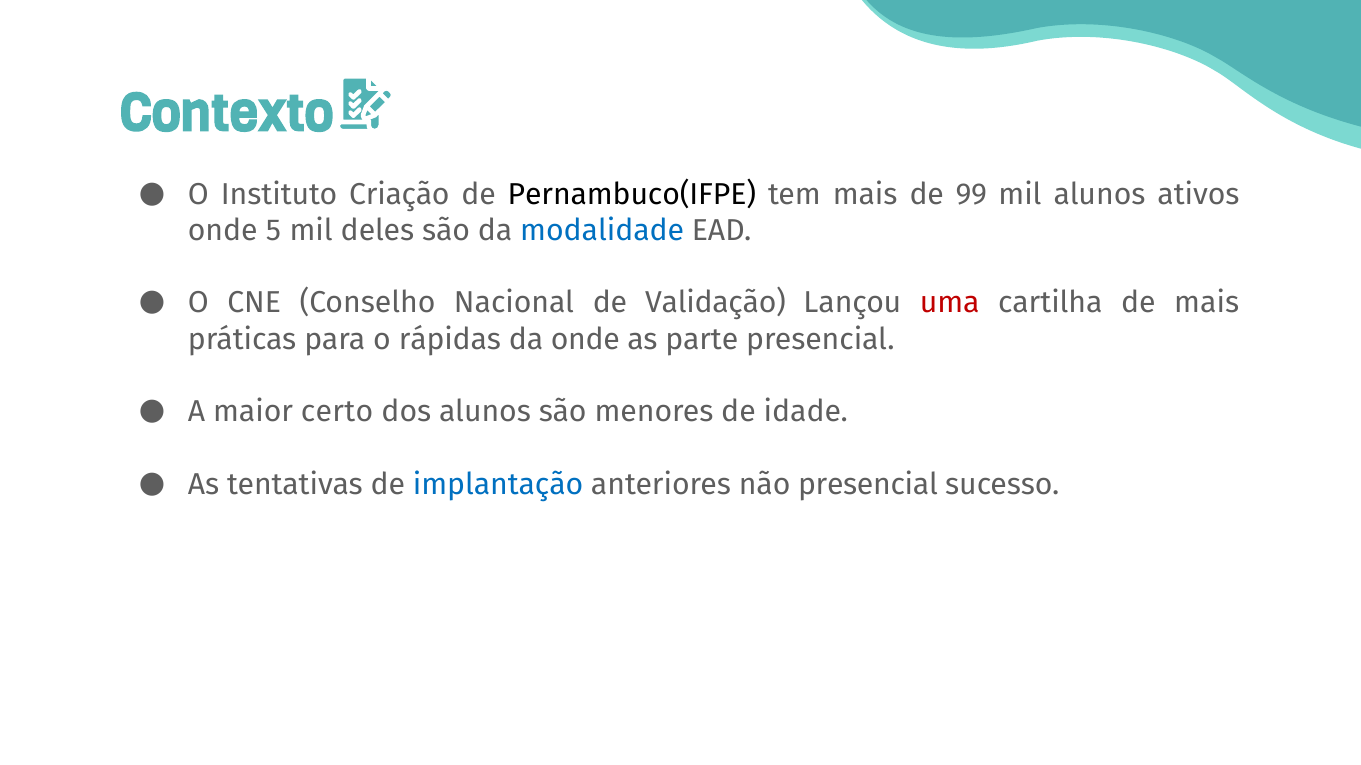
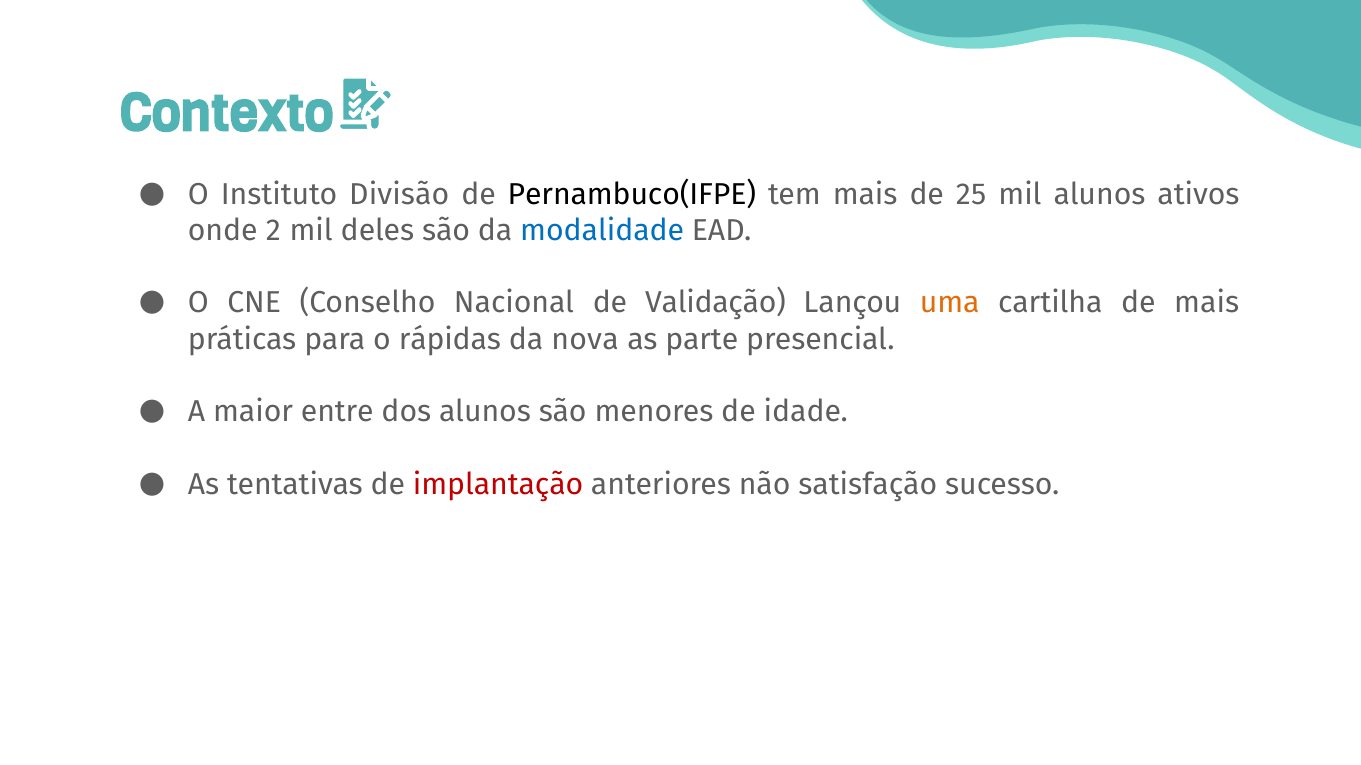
Criação: Criação -> Divisão
99: 99 -> 25
5: 5 -> 2
uma colour: red -> orange
da onde: onde -> nova
certo: certo -> entre
implantação colour: blue -> red
não presencial: presencial -> satisfação
